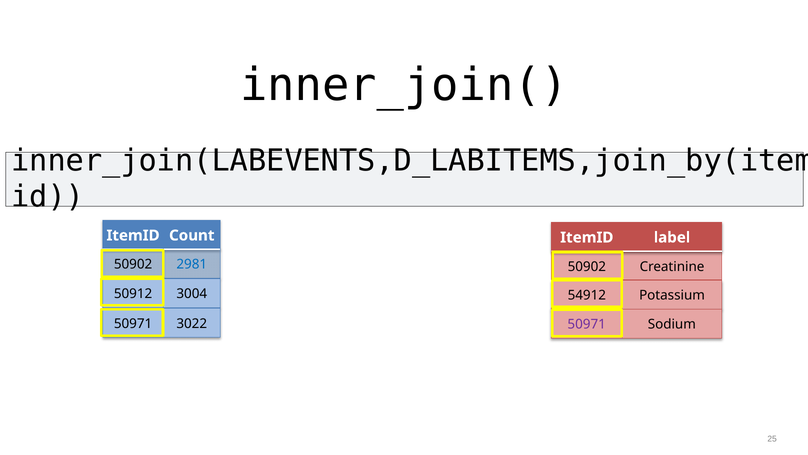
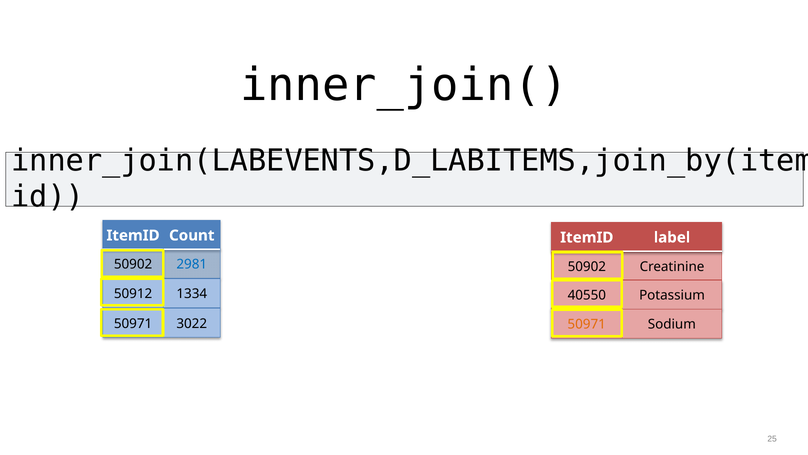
3004: 3004 -> 1334
54912: 54912 -> 40550
50971 at (587, 324) colour: purple -> orange
